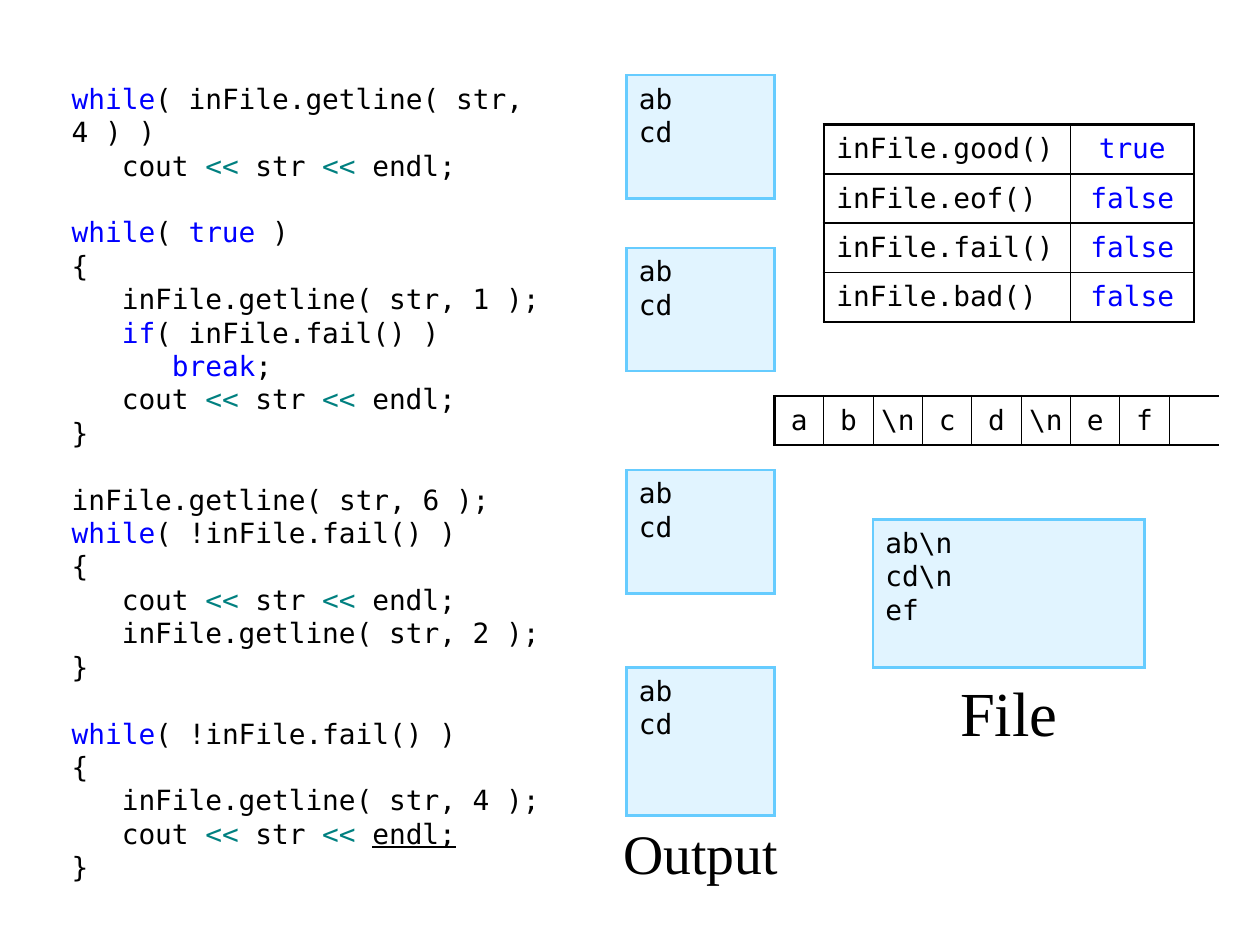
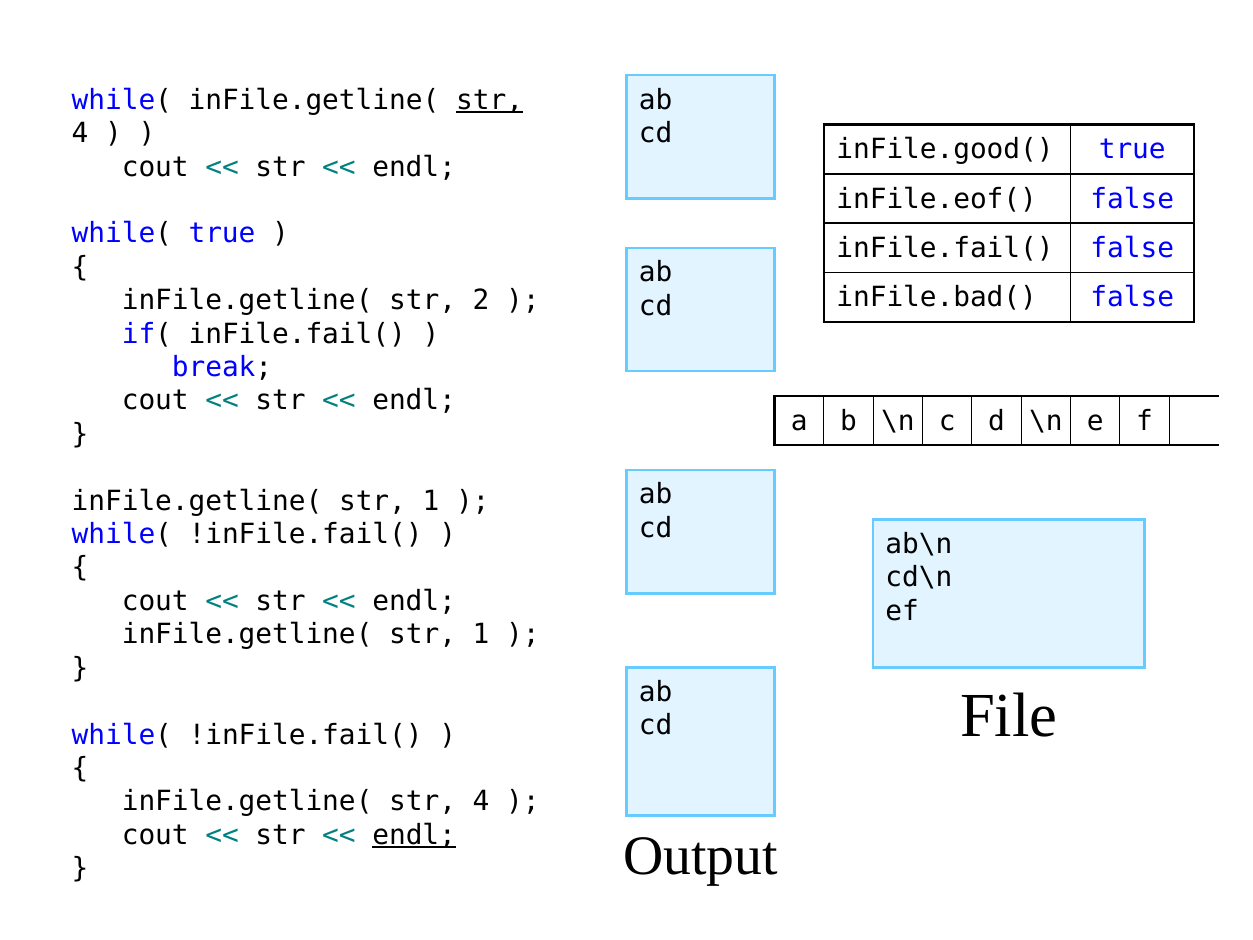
str at (490, 100) underline: none -> present
1: 1 -> 2
6 at (431, 501): 6 -> 1
2 at (481, 634): 2 -> 1
